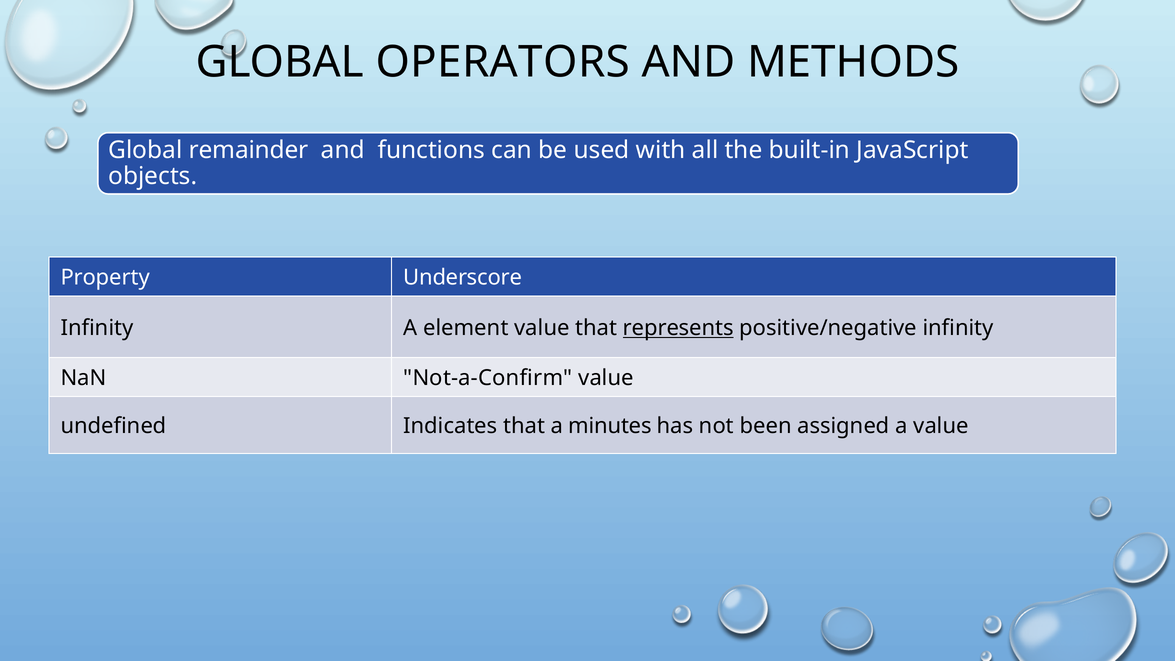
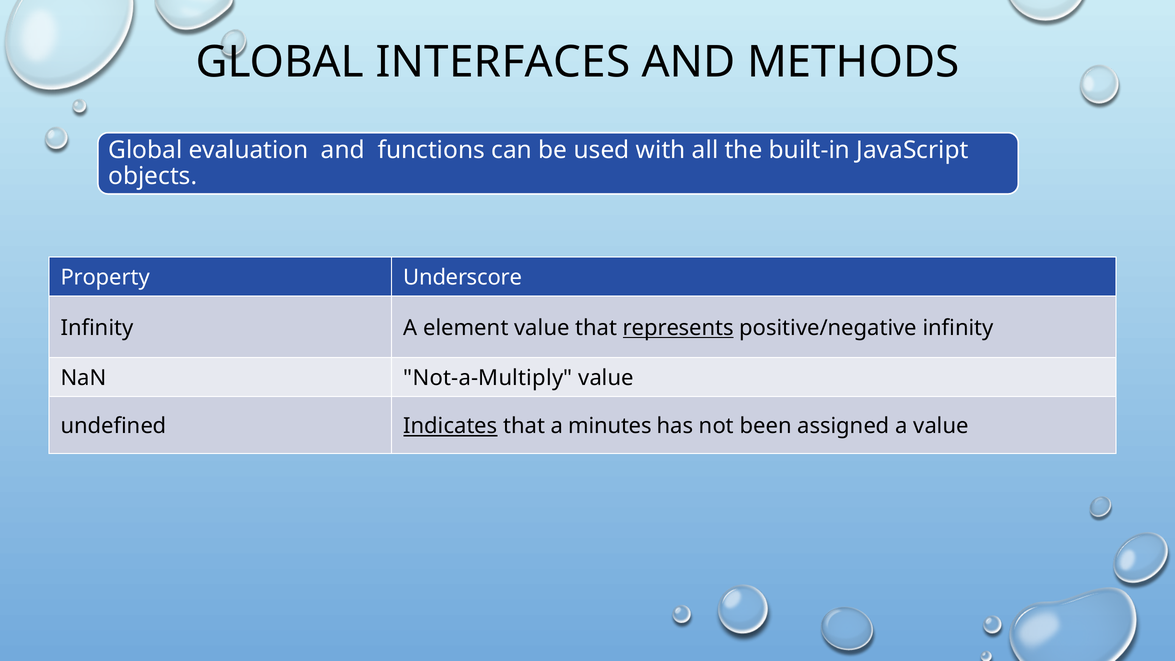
OPERATORS: OPERATORS -> INTERFACES
remainder: remainder -> evaluation
Not-a-Confirm: Not-a-Confirm -> Not-a-Multiply
Indicates underline: none -> present
